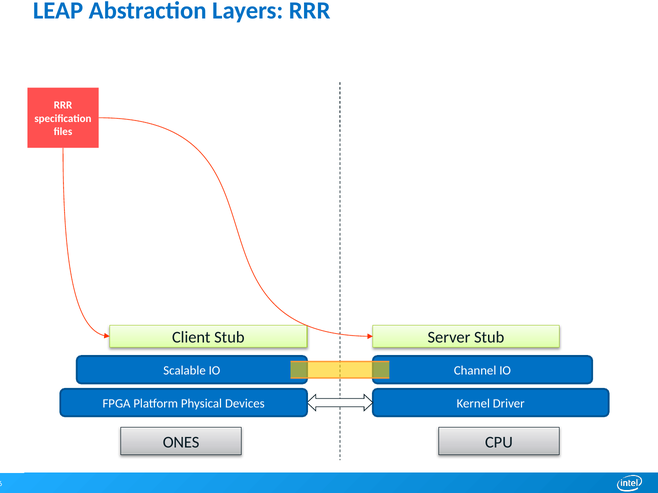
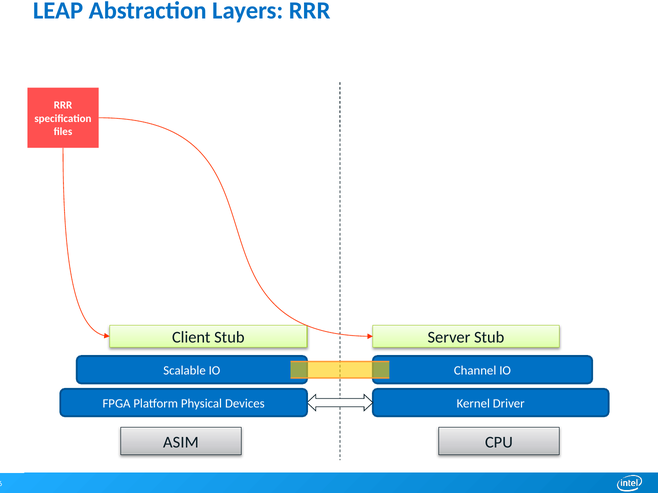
ONES: ONES -> ASIM
